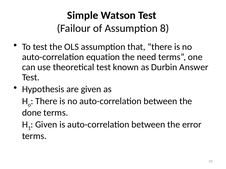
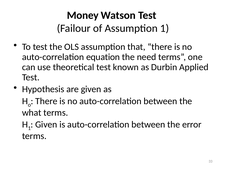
Simple: Simple -> Money
Assumption 8: 8 -> 1
Answer: Answer -> Applied
done: done -> what
